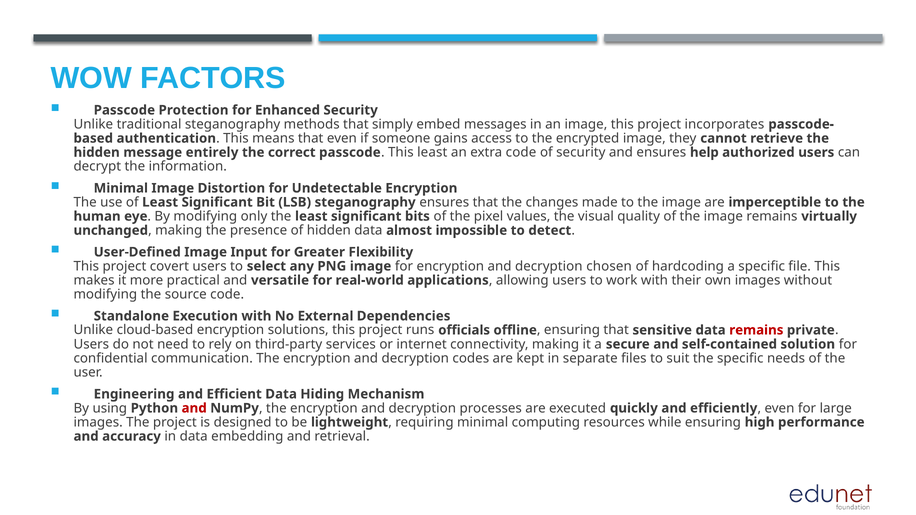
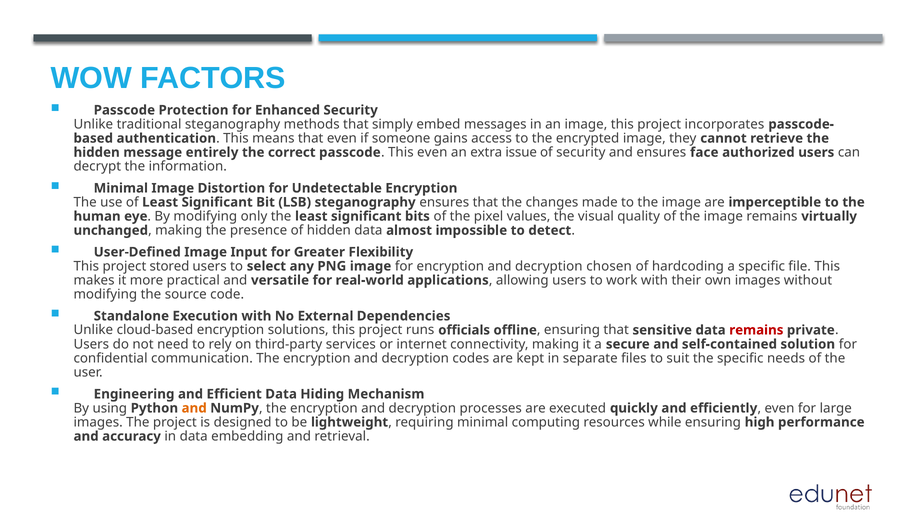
This least: least -> even
extra code: code -> issue
help: help -> face
covert: covert -> stored
and at (194, 408) colour: red -> orange
